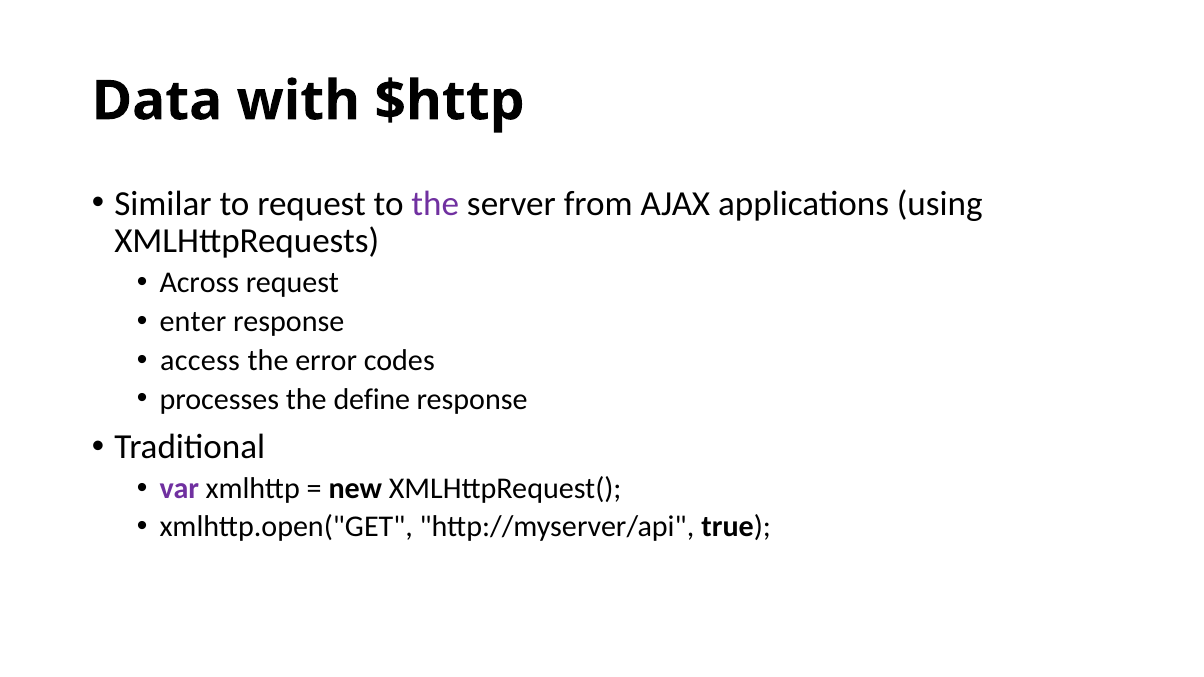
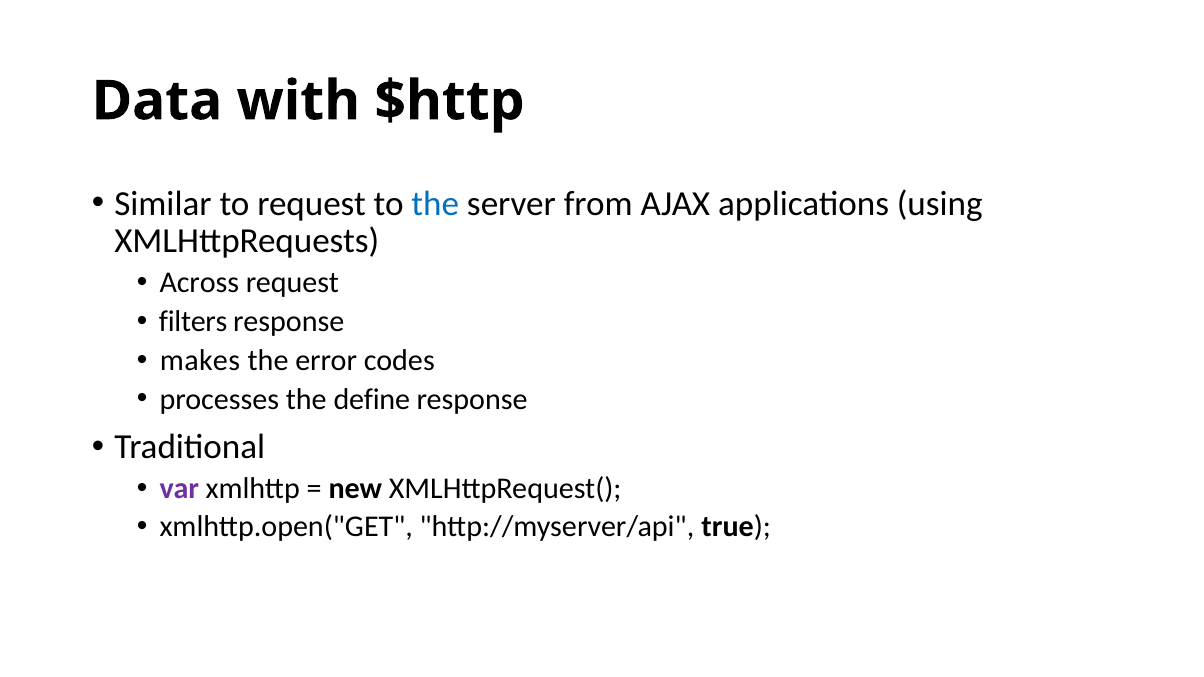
the at (435, 204) colour: purple -> blue
enter: enter -> filters
access: access -> makes
